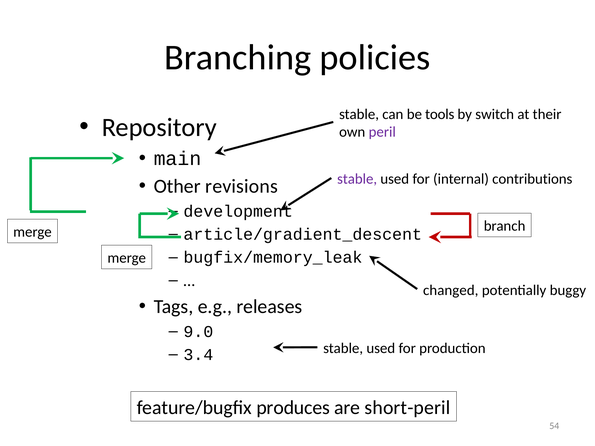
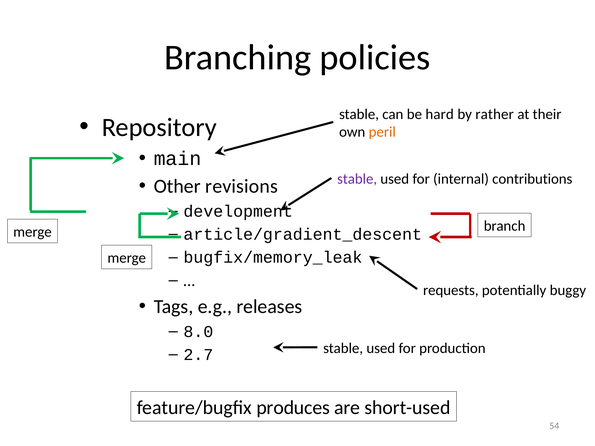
tools: tools -> hard
switch: switch -> rather
peril colour: purple -> orange
changed: changed -> requests
9.0: 9.0 -> 8.0
3.4: 3.4 -> 2.7
short-peril: short-peril -> short-used
